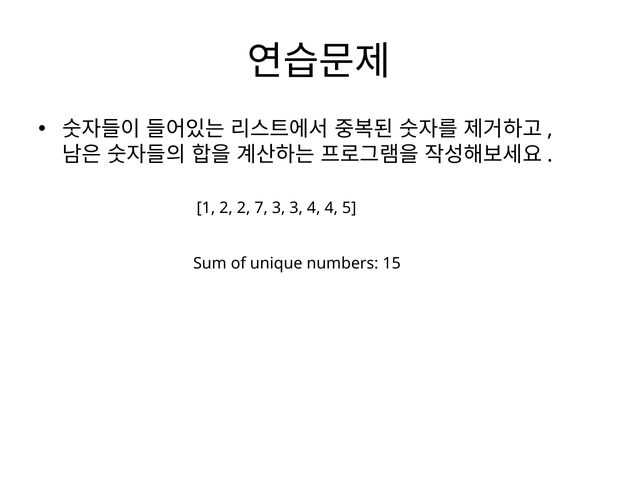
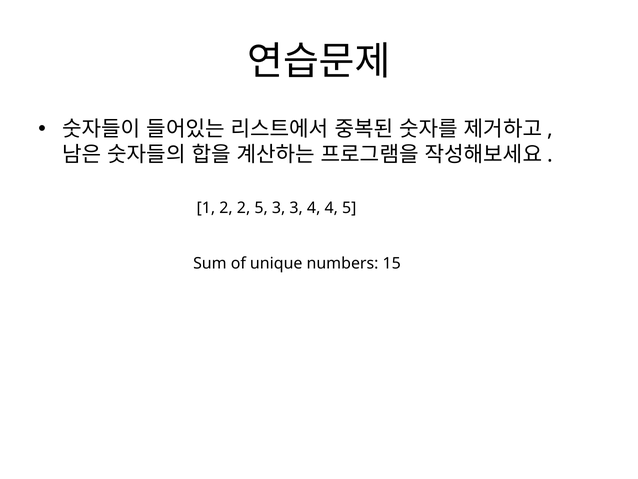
2 7: 7 -> 5
